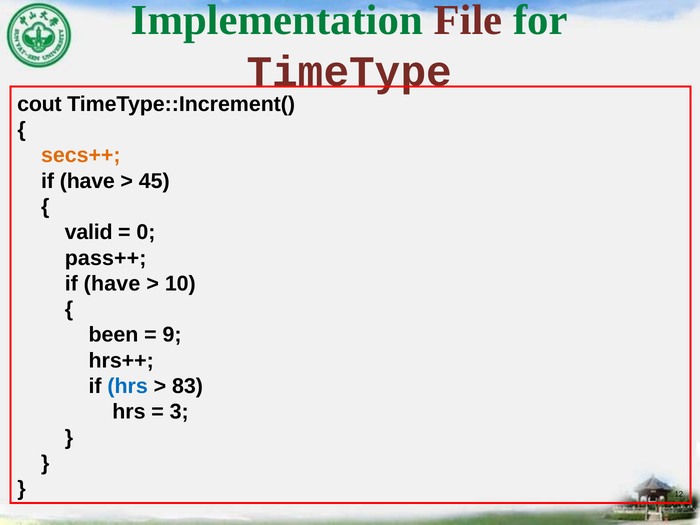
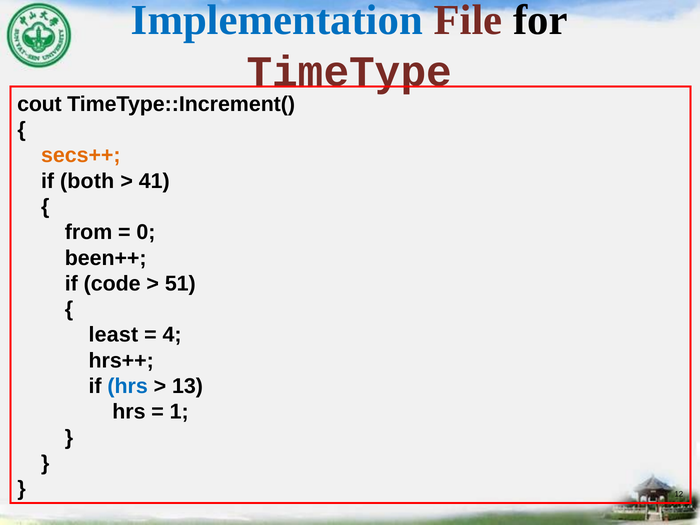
Implementation colour: green -> blue
for colour: green -> black
have at (87, 181): have -> both
45: 45 -> 41
valid: valid -> from
pass++: pass++ -> been++
have at (112, 284): have -> code
10: 10 -> 51
been: been -> least
9: 9 -> 4
83: 83 -> 13
3: 3 -> 1
